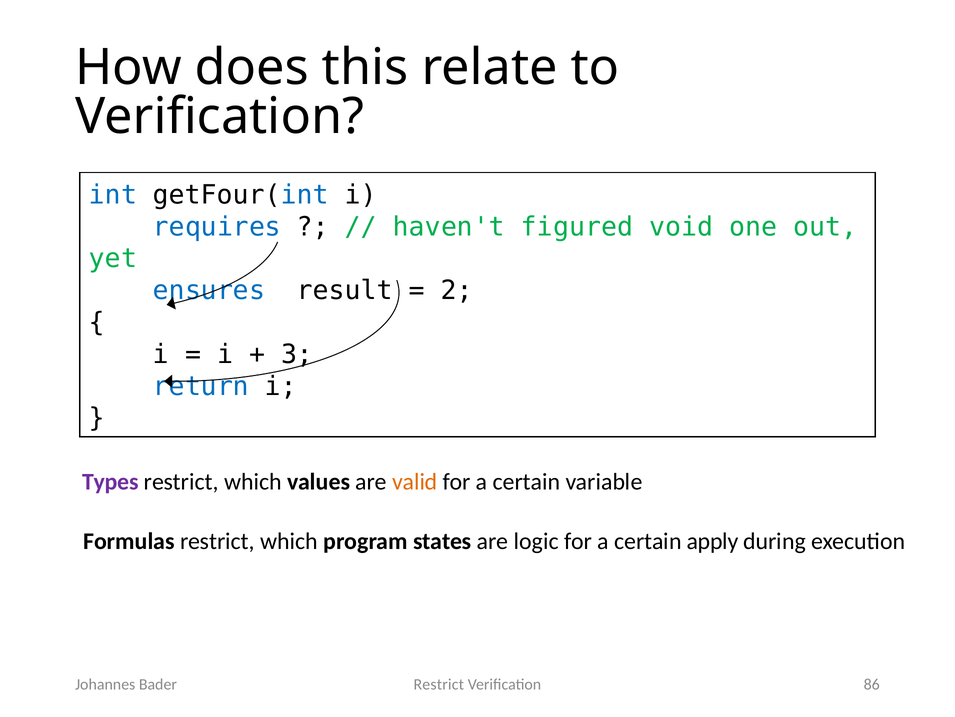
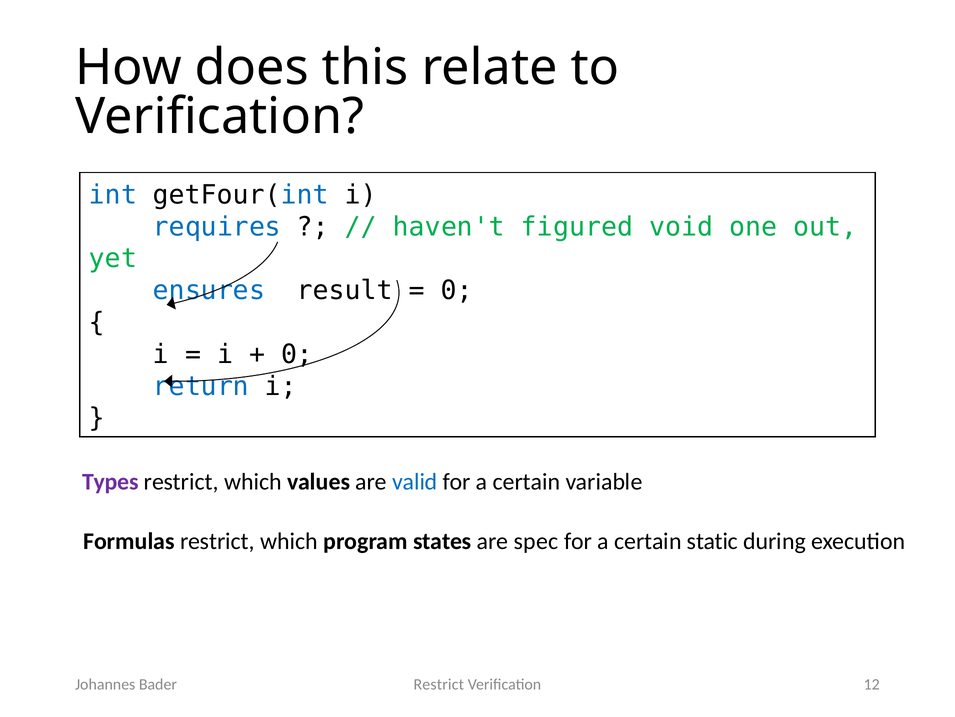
2 at (457, 290): 2 -> 0
3 at (297, 354): 3 -> 0
valid colour: orange -> blue
logic: logic -> spec
apply: apply -> static
86: 86 -> 12
